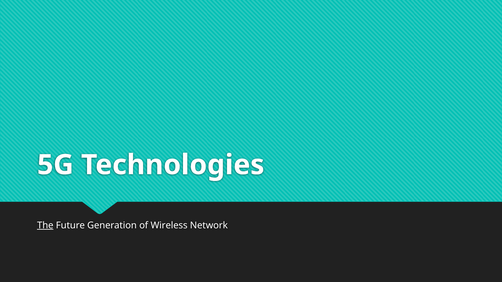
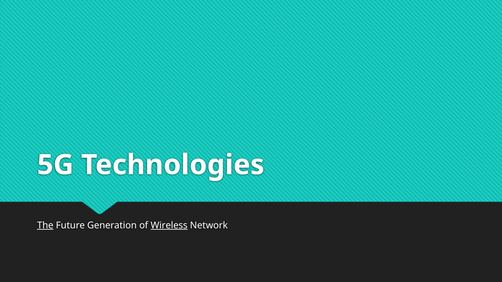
Wireless underline: none -> present
